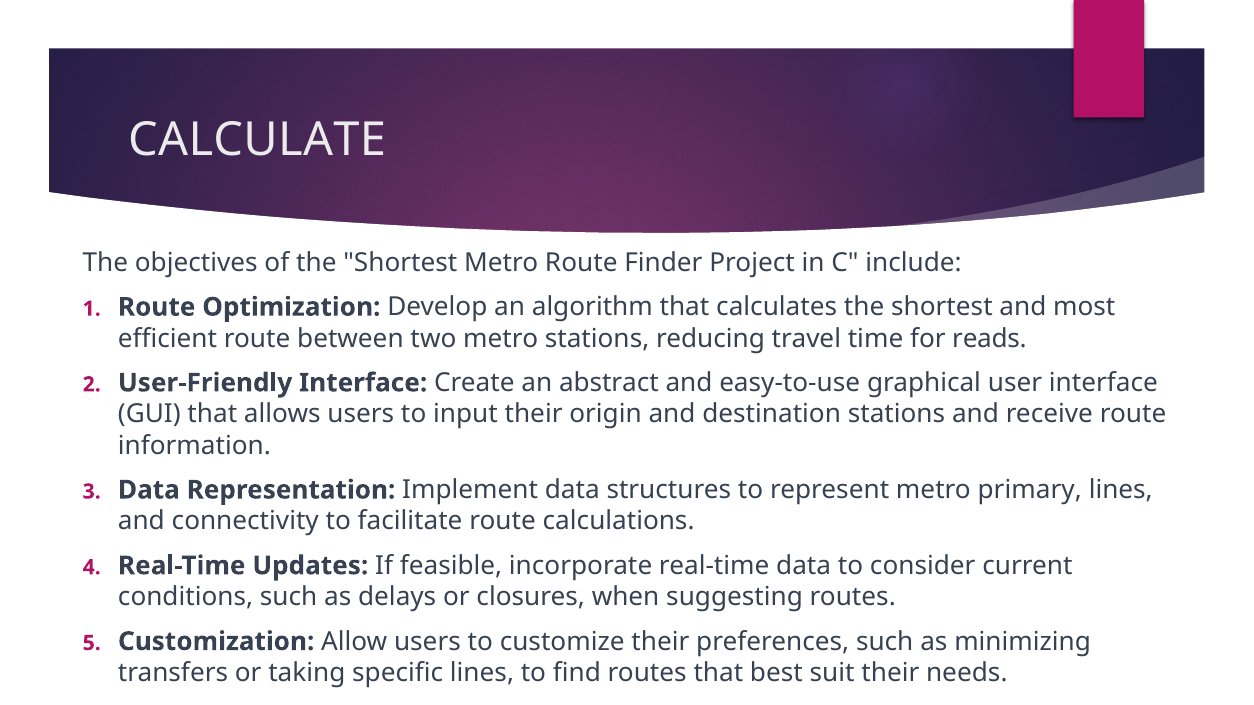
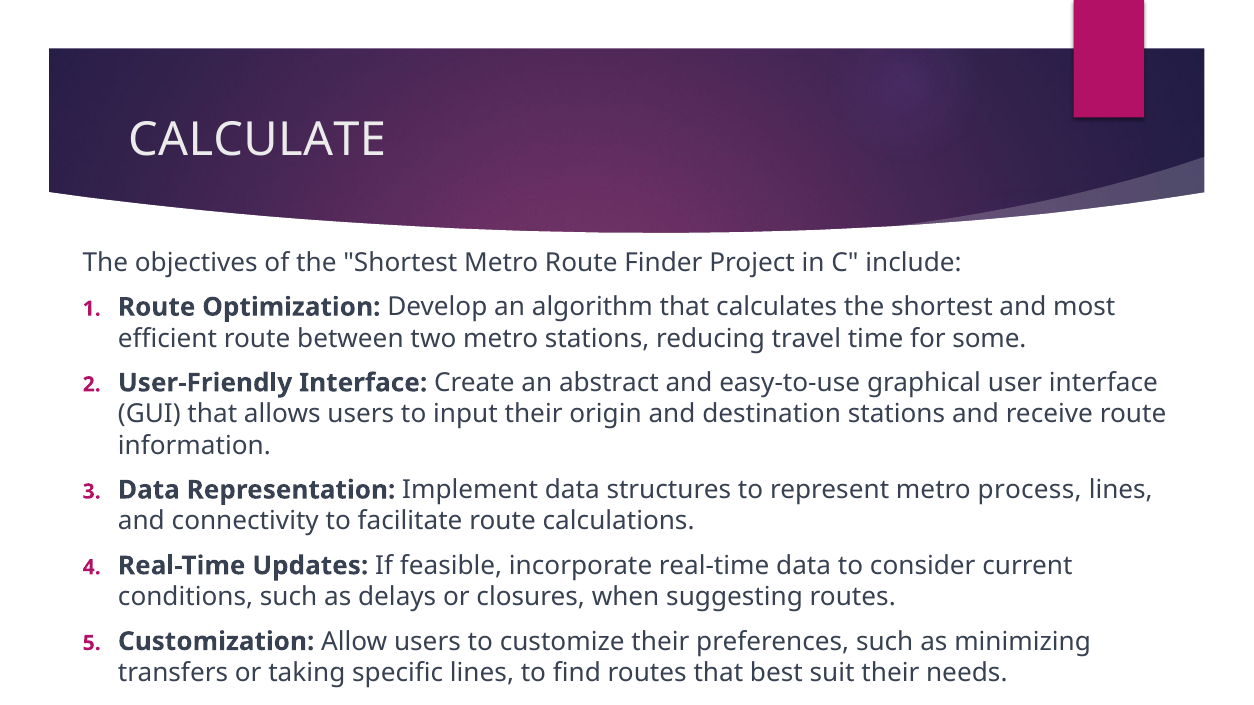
reads: reads -> some
primary: primary -> process
